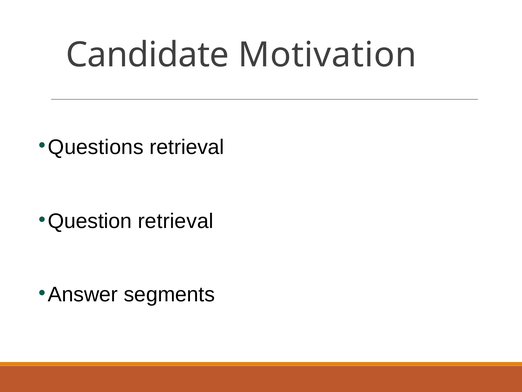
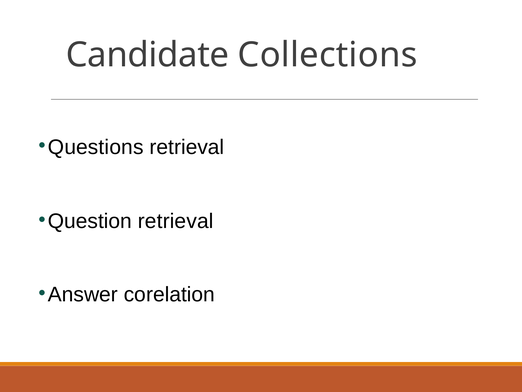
Motivation: Motivation -> Collections
segments: segments -> corelation
